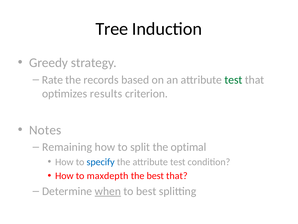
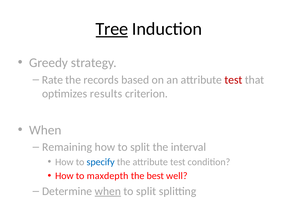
Tree underline: none -> present
test at (233, 80) colour: green -> red
Notes at (45, 130): Notes -> When
optimal: optimal -> interval
best that: that -> well
best at (146, 191): best -> split
